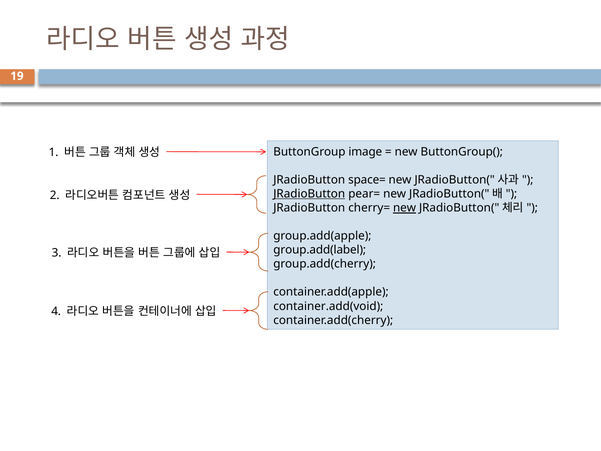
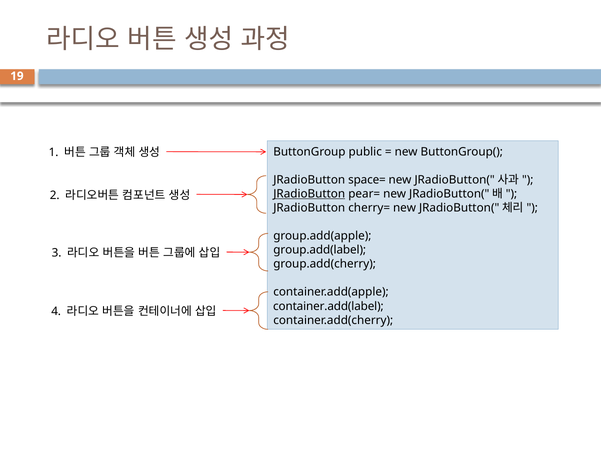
image: image -> public
new at (405, 208) underline: present -> none
container.add(void: container.add(void -> container.add(label
